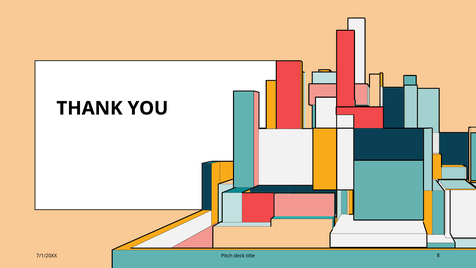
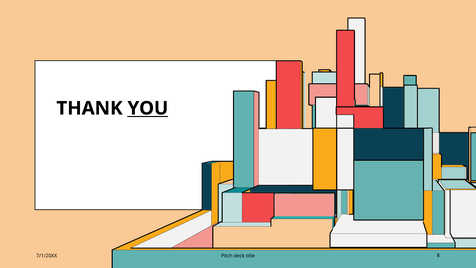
YOU underline: none -> present
